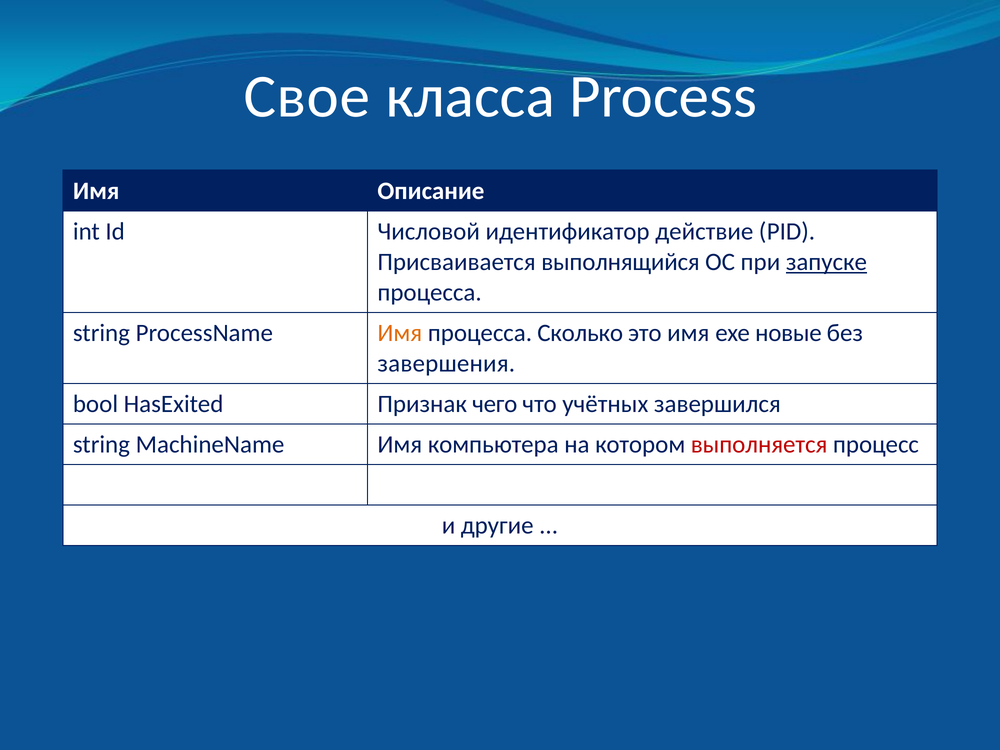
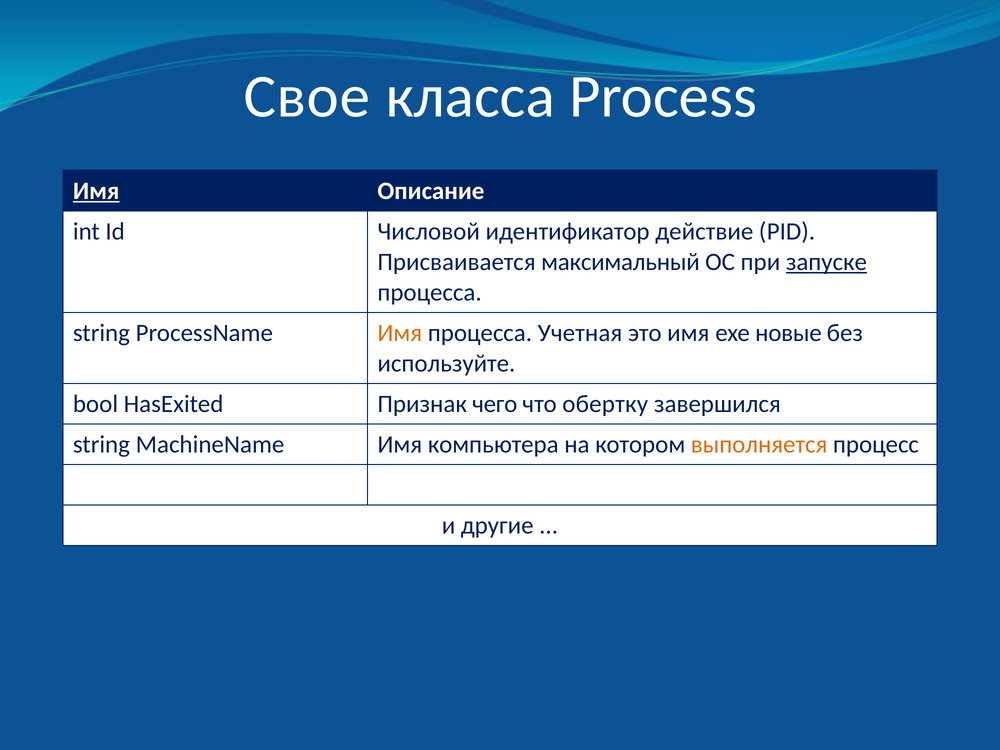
Имя at (96, 191) underline: none -> present
выполнящийся: выполнящийся -> максимальный
Сколько: Сколько -> Учетная
завершения: завершения -> используйте
учётных: учётных -> обертку
выполняется colour: red -> orange
